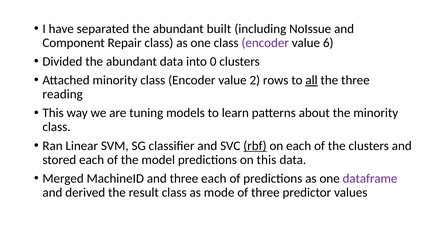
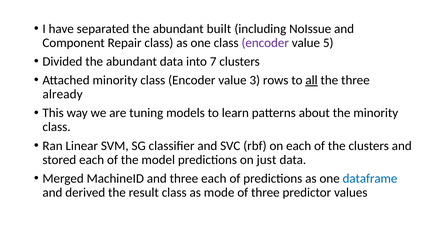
6: 6 -> 5
0: 0 -> 7
2: 2 -> 3
reading: reading -> already
rbf underline: present -> none
on this: this -> just
dataframe colour: purple -> blue
